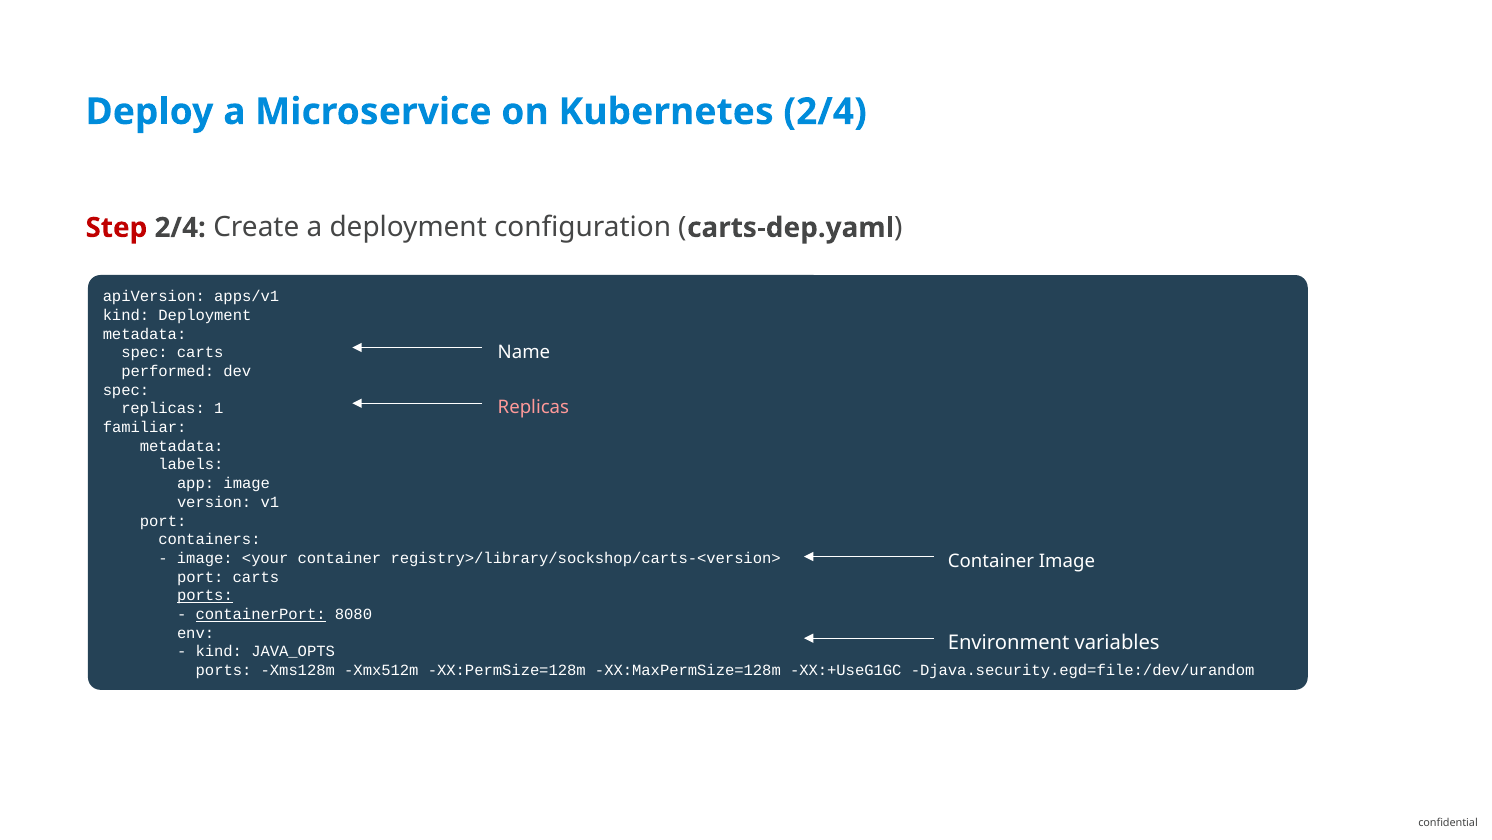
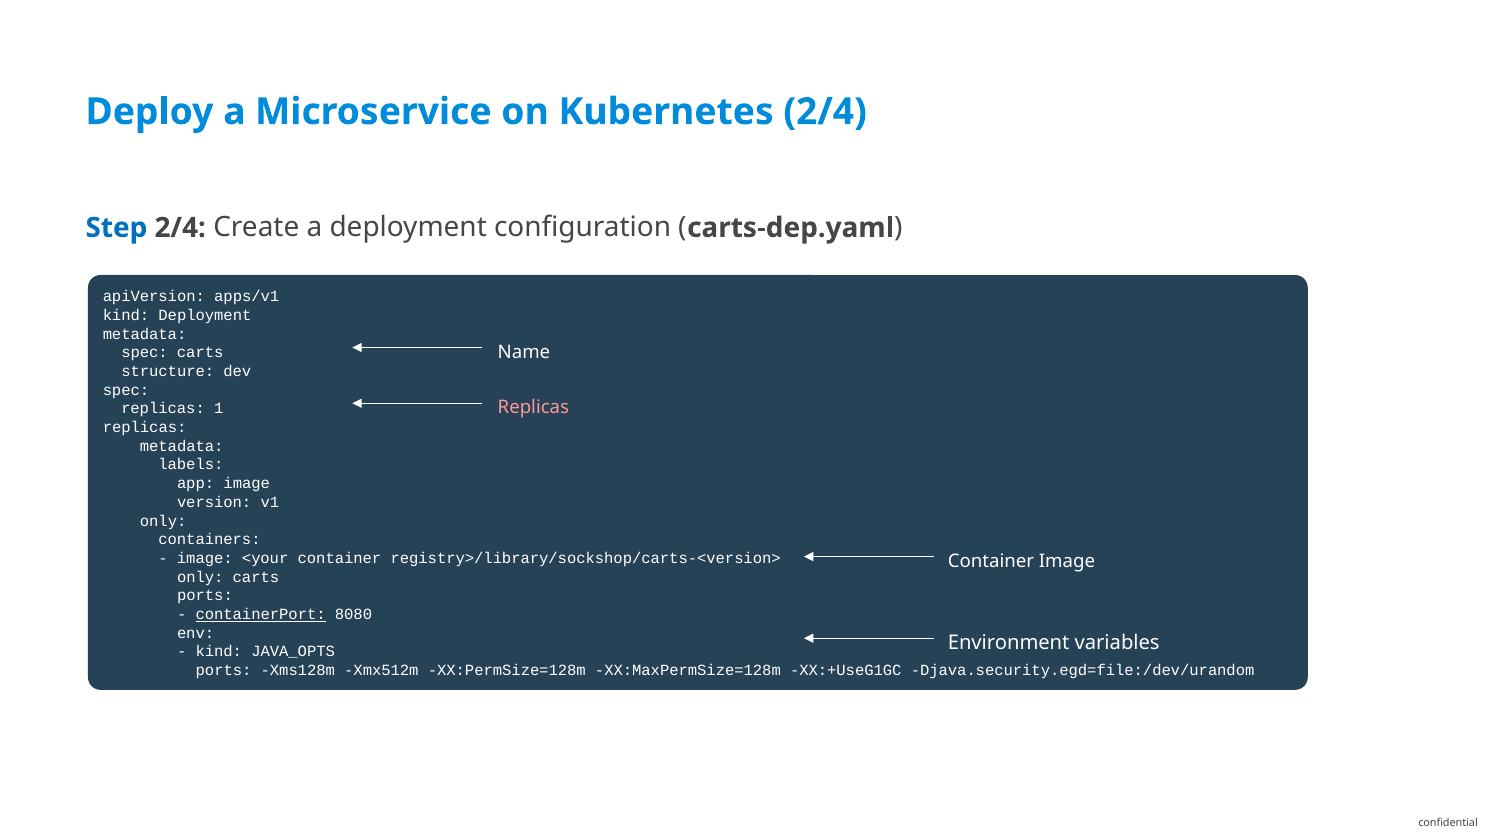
Step colour: red -> blue
performed: performed -> structure
familiar at (145, 427): familiar -> replicas
port at (163, 520): port -> only
port at (200, 576): port -> only
ports at (205, 595) underline: present -> none
